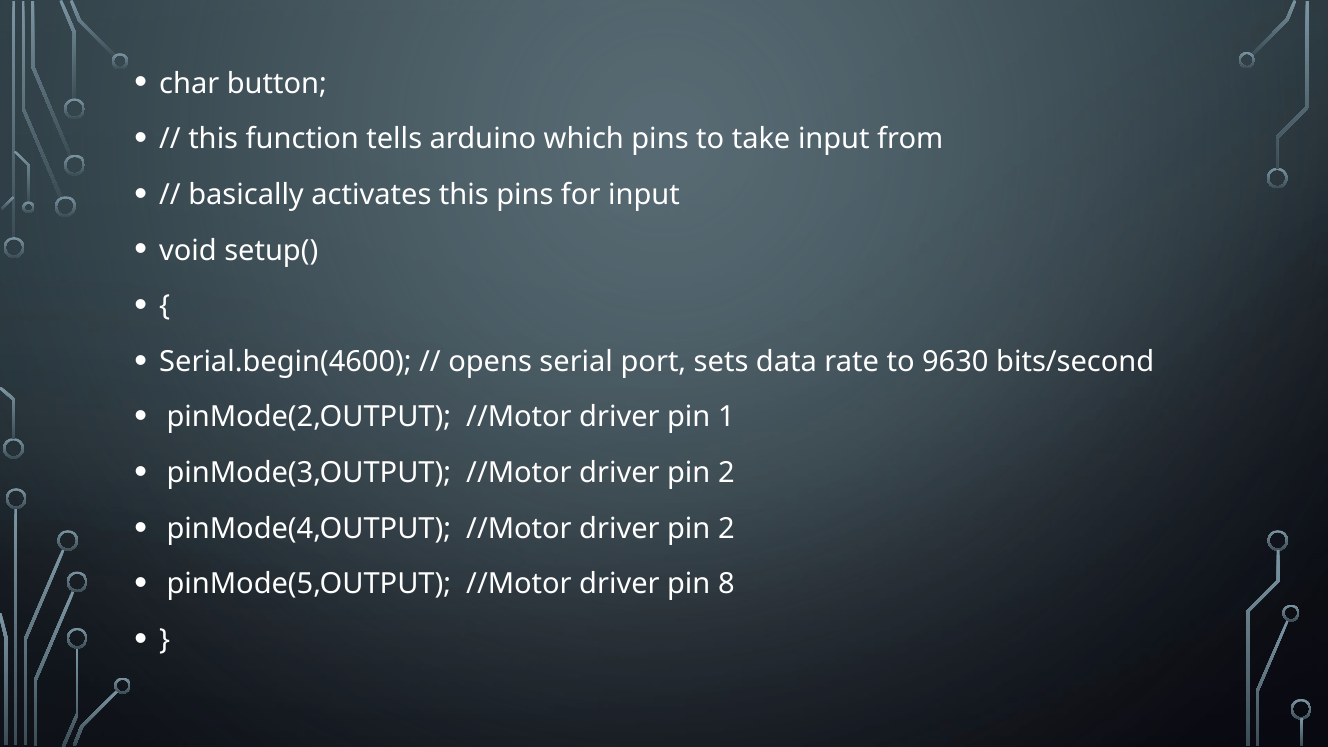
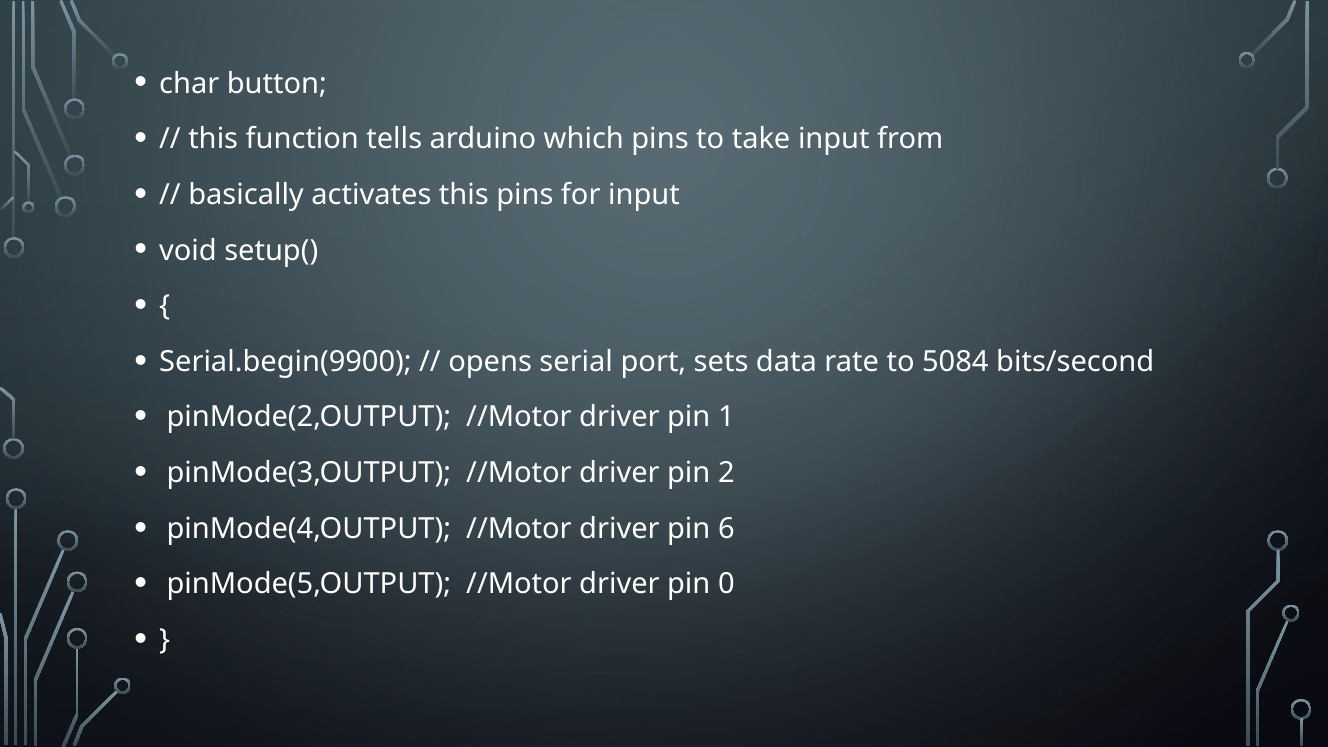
Serial.begin(4600: Serial.begin(4600 -> Serial.begin(9900
9630: 9630 -> 5084
2 at (726, 529): 2 -> 6
8: 8 -> 0
